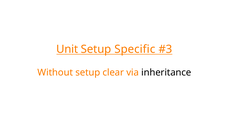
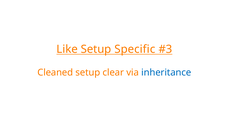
Unit: Unit -> Like
Without: Without -> Cleaned
inheritance colour: black -> blue
